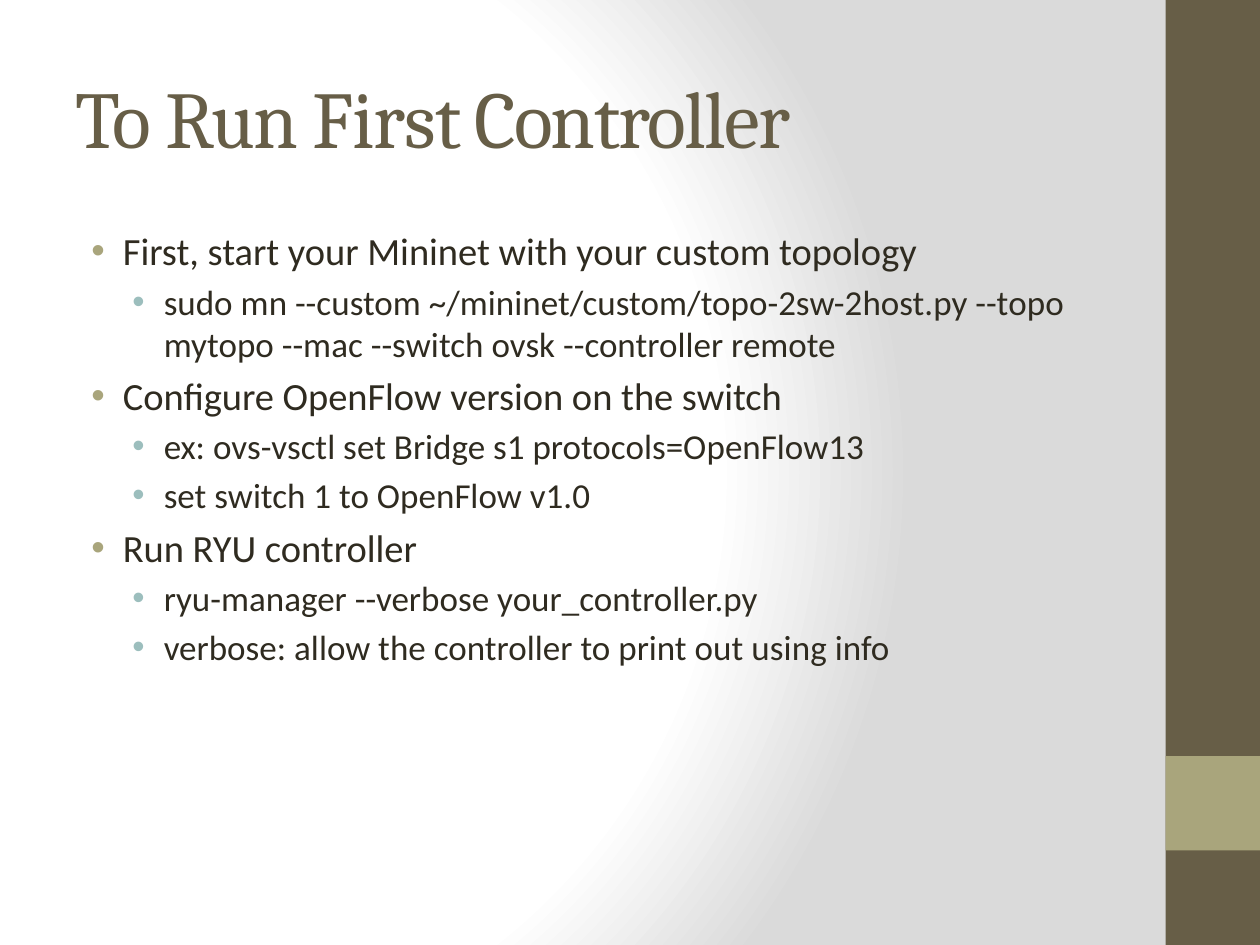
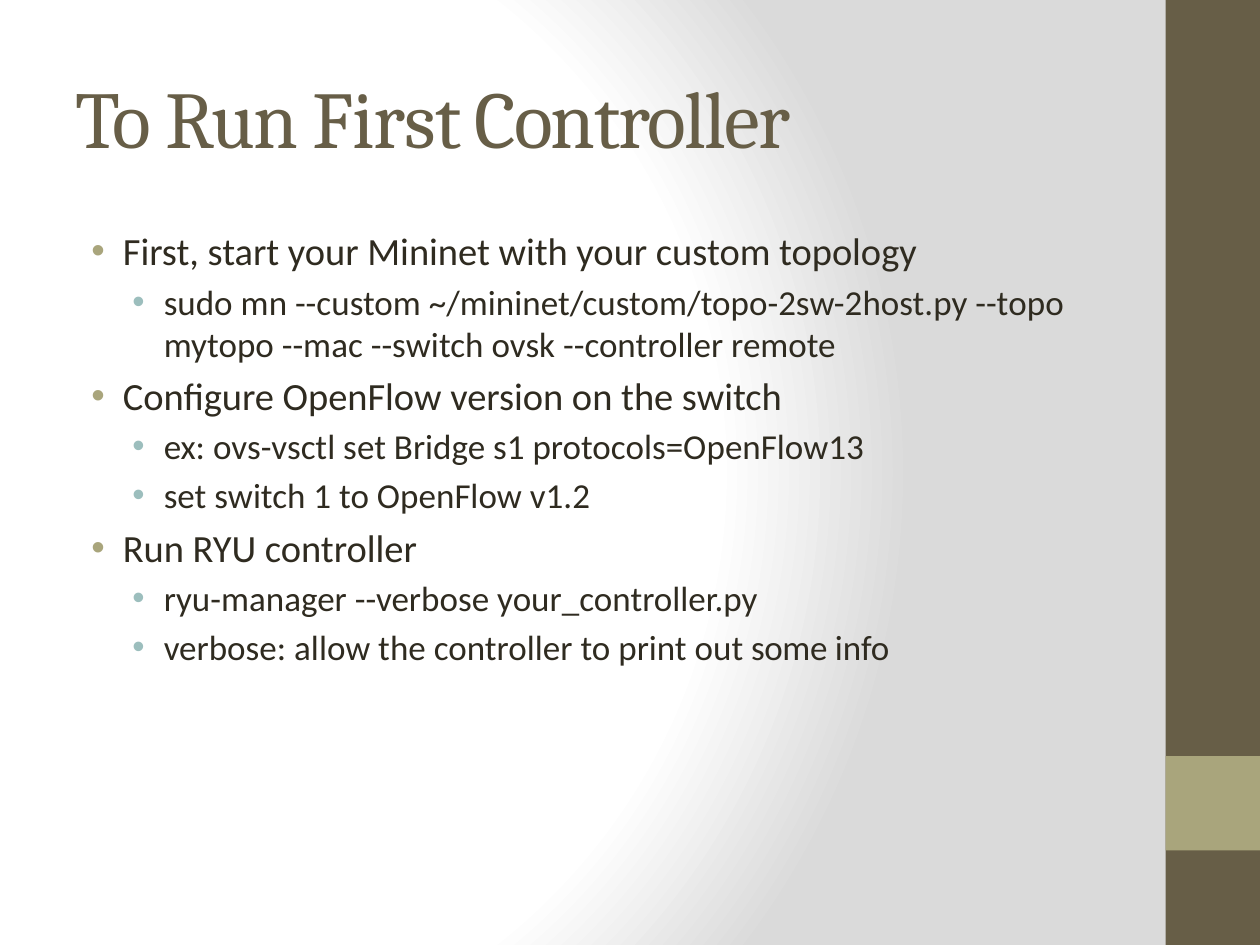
v1.0: v1.0 -> v1.2
using: using -> some
